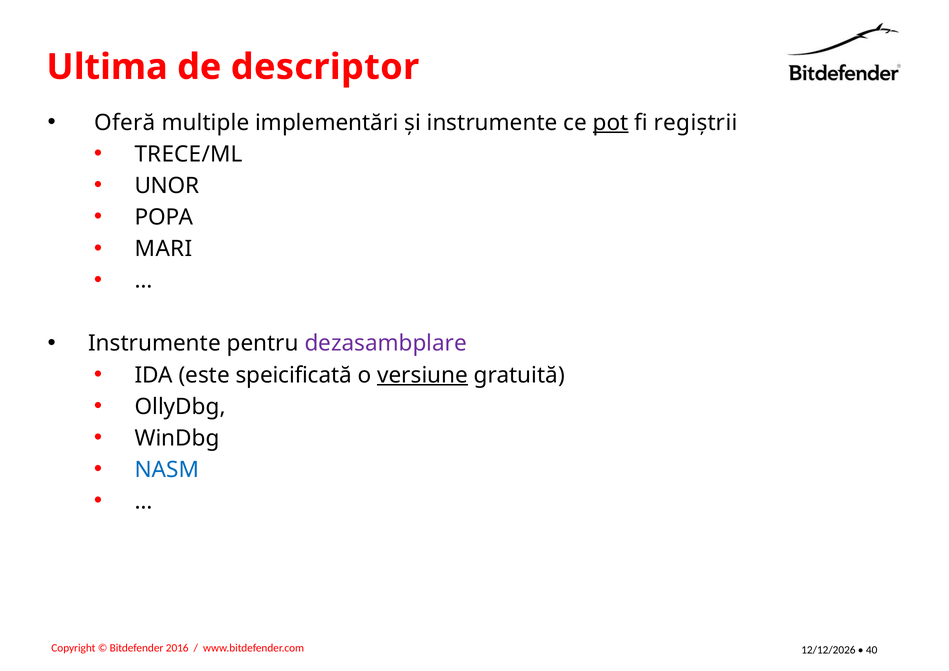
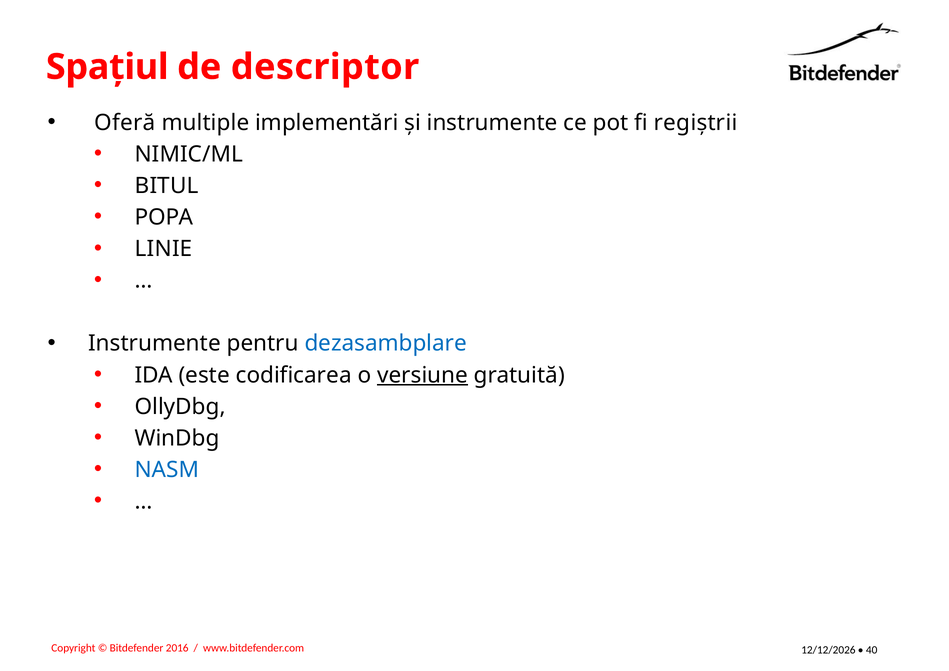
Ultima: Ultima -> Spațiul
pot underline: present -> none
TRECE/ML: TRECE/ML -> NIMIC/ML
UNOR: UNOR -> BITUL
MARI: MARI -> LINIE
dezasambplare colour: purple -> blue
speicificată: speicificată -> codificarea
